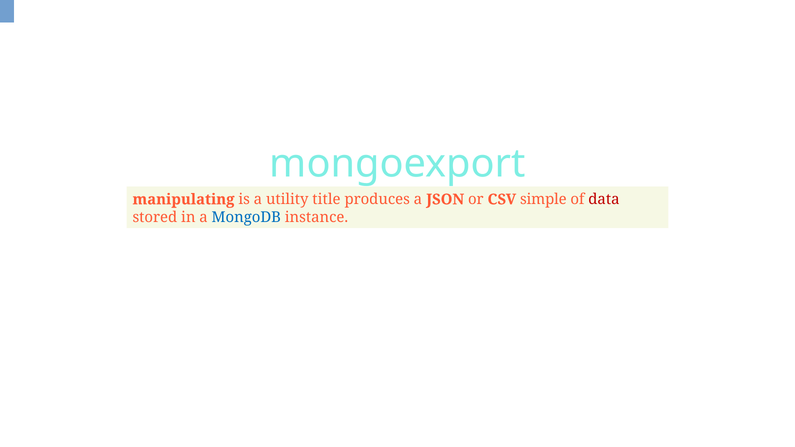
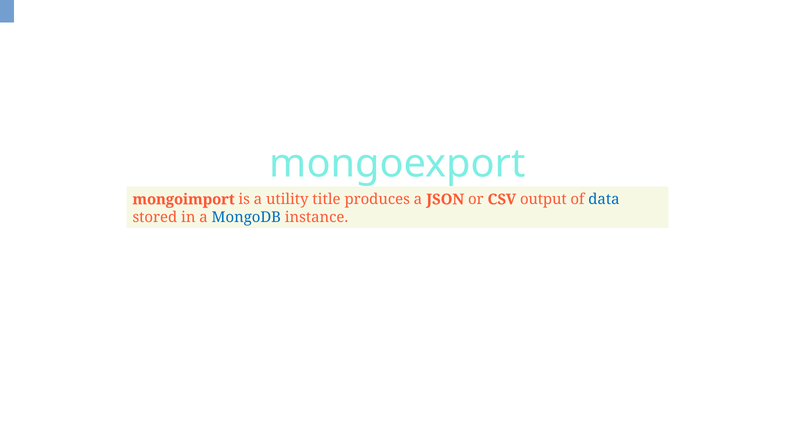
manipulating: manipulating -> mongoimport
simple: simple -> output
data colour: red -> blue
